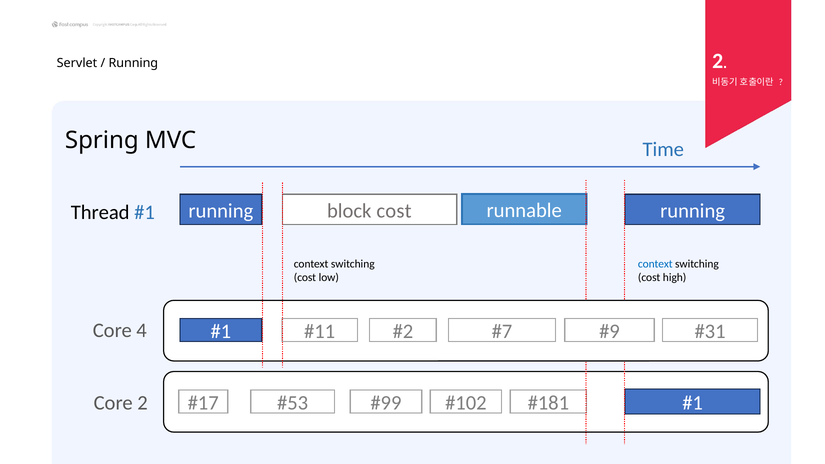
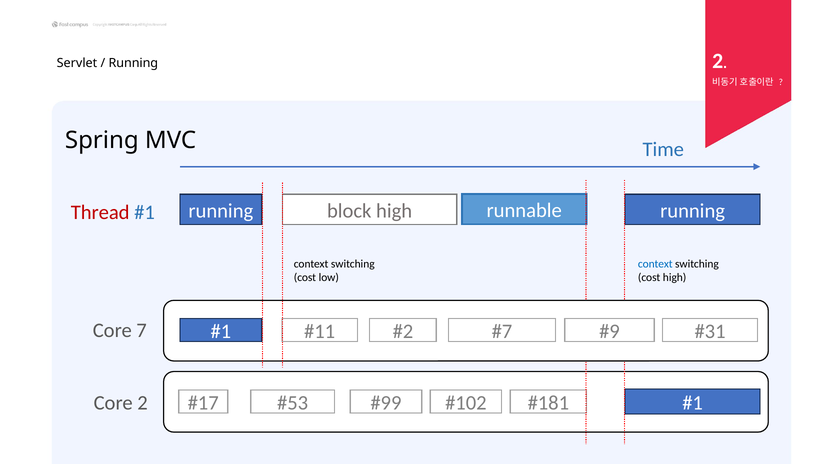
block cost: cost -> high
Thread colour: black -> red
4: 4 -> 7
